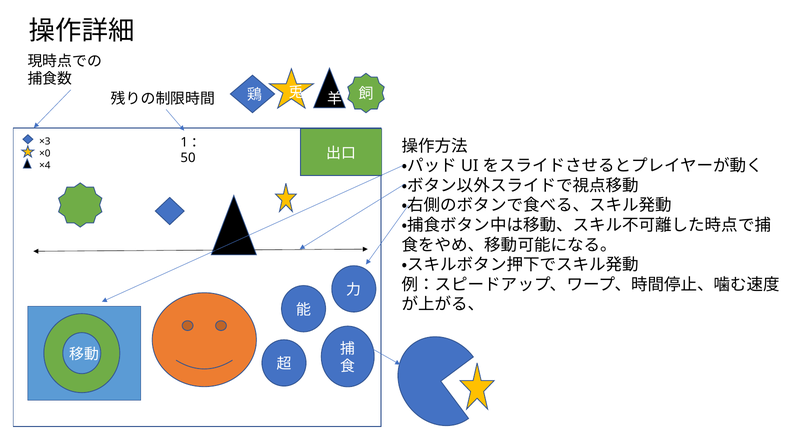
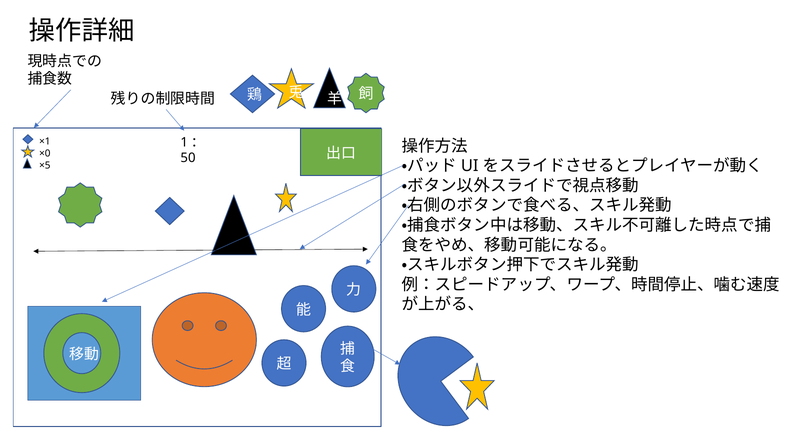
×3: ×3 -> ×1
×4: ×4 -> ×5
